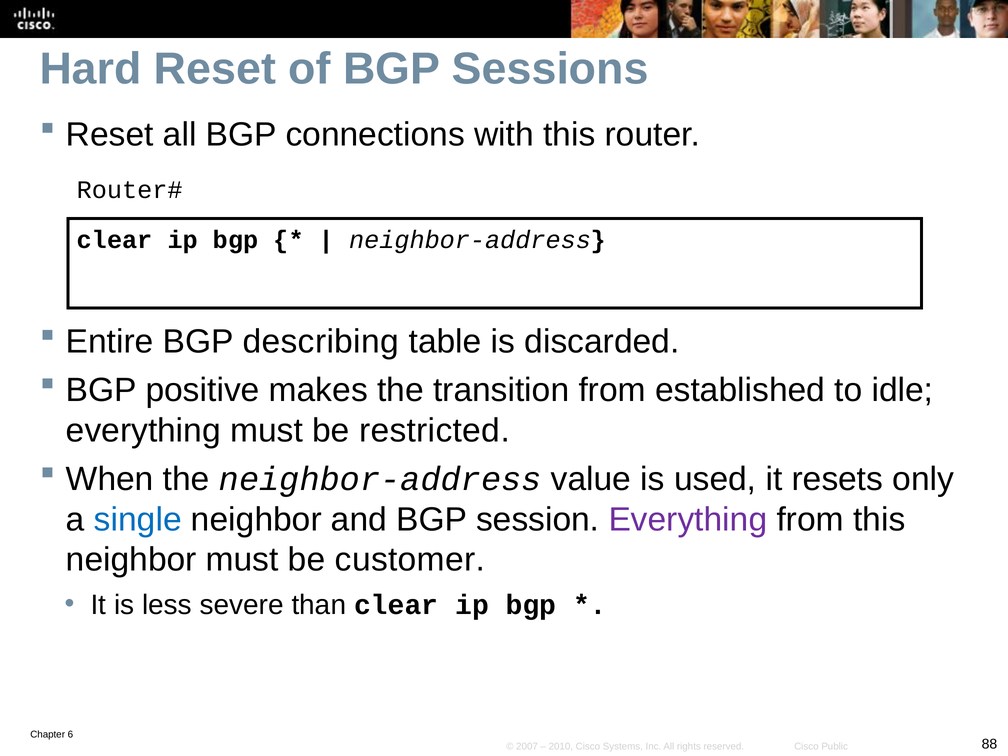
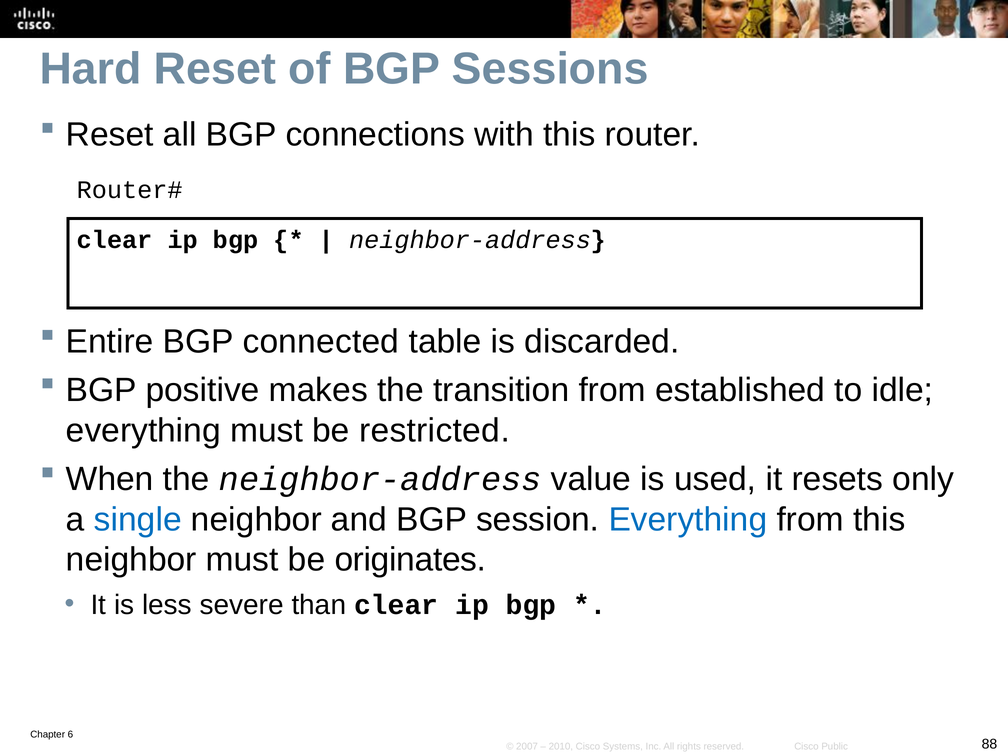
describing: describing -> connected
Everything at (688, 520) colour: purple -> blue
customer: customer -> originates
